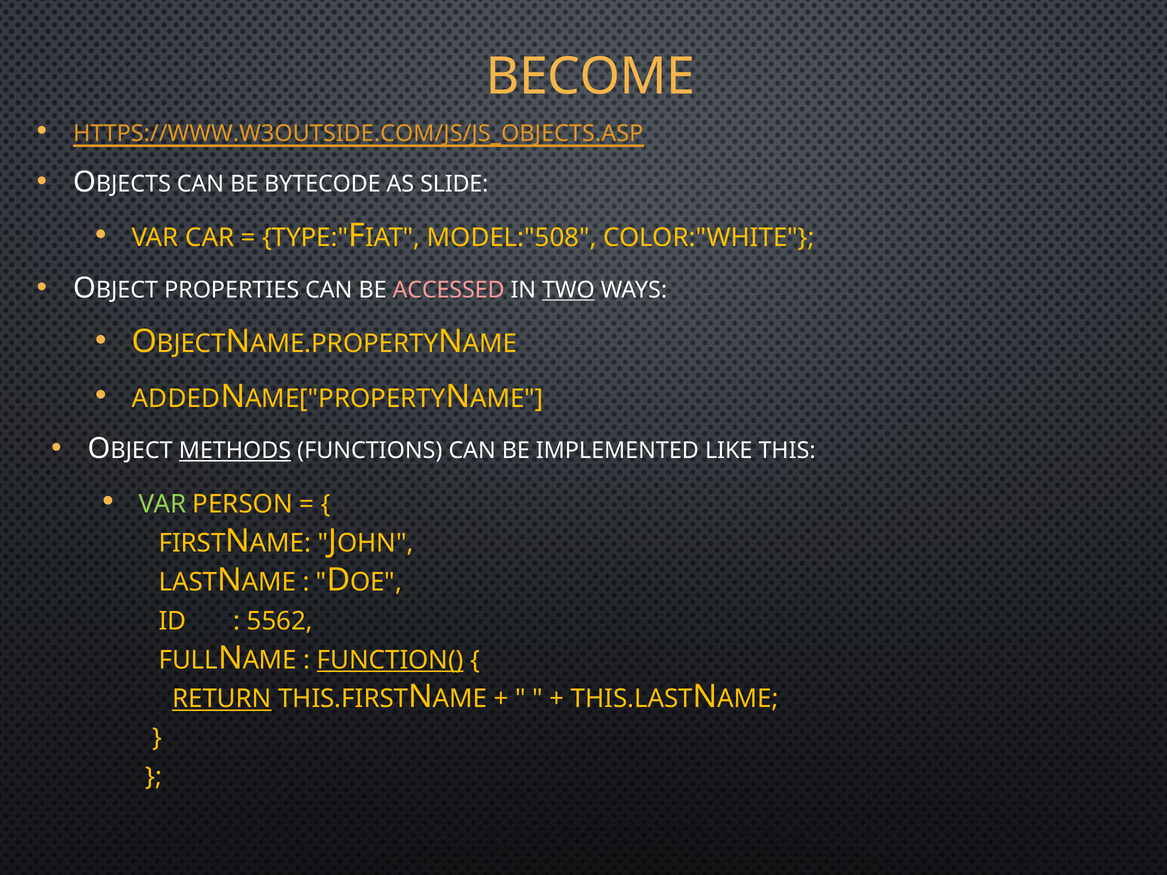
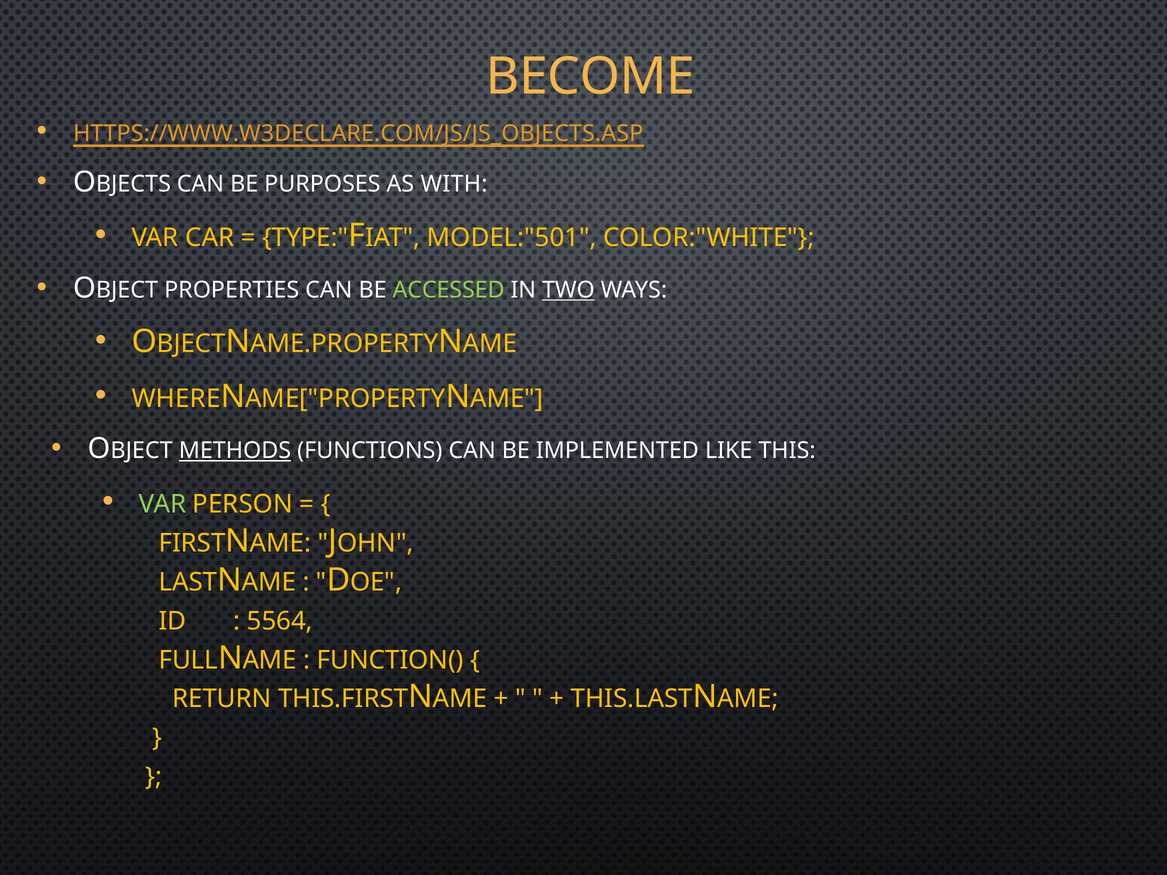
HTTPS://WWW.W3OUTSIDE.COM/JS/JS_OBJECTS.ASP: HTTPS://WWW.W3OUTSIDE.COM/JS/JS_OBJECTS.ASP -> HTTPS://WWW.W3DECLARE.COM/JS/JS_OBJECTS.ASP
BYTECODE: BYTECODE -> PURPOSES
SLIDE: SLIDE -> WITH
MODEL:"508: MODEL:"508 -> MODEL:"501
ACCESSED colour: pink -> light green
ADDED: ADDED -> WHERE
5562: 5562 -> 5564
FUNCTION( underline: present -> none
RETURN underline: present -> none
